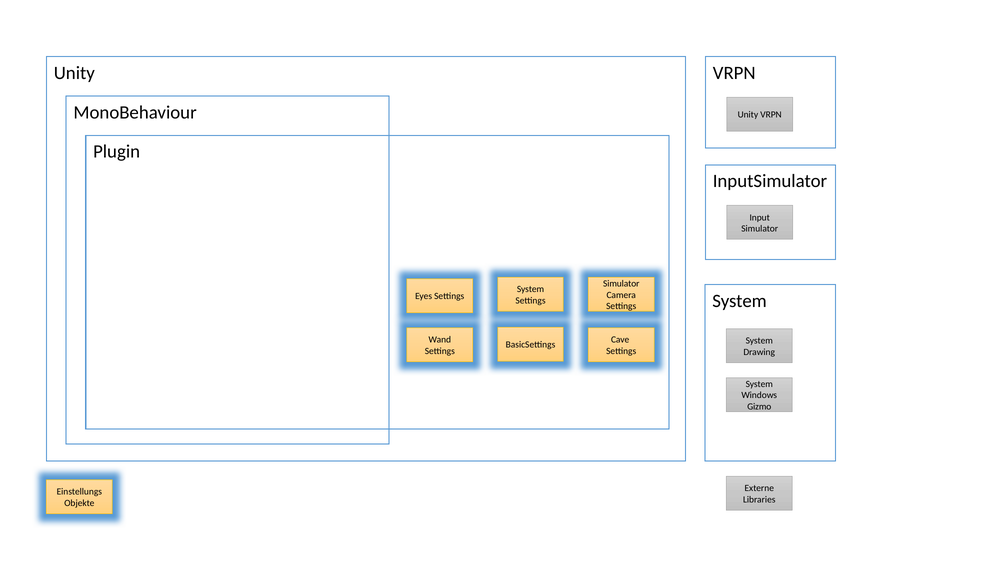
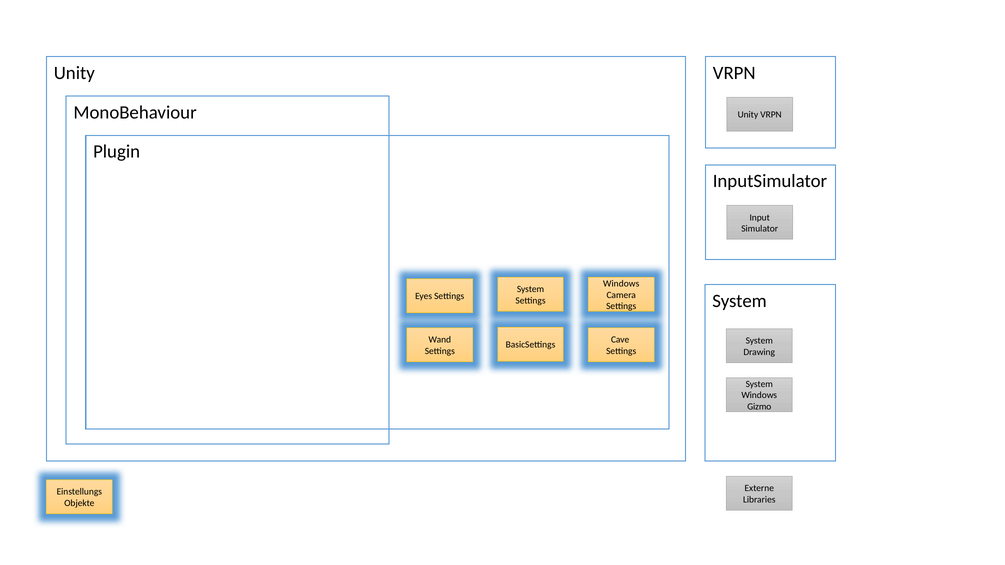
Simulator at (621, 284): Simulator -> Windows
